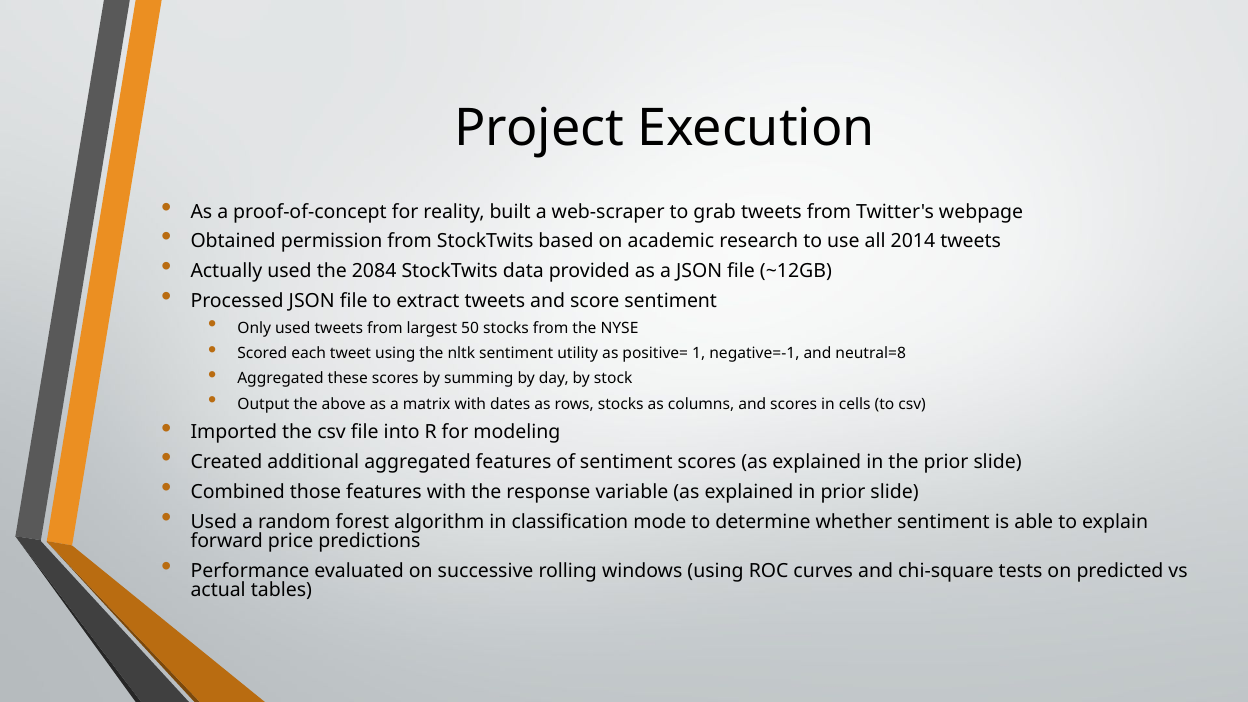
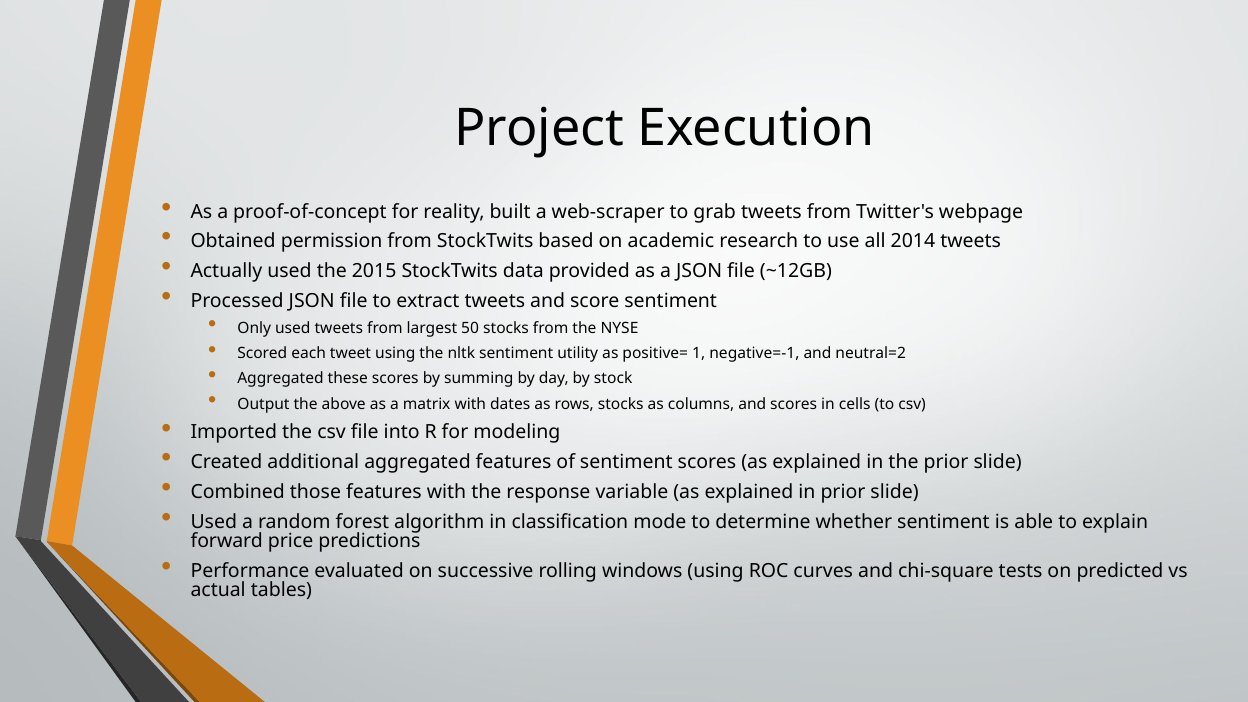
2084: 2084 -> 2015
neutral=8: neutral=8 -> neutral=2
